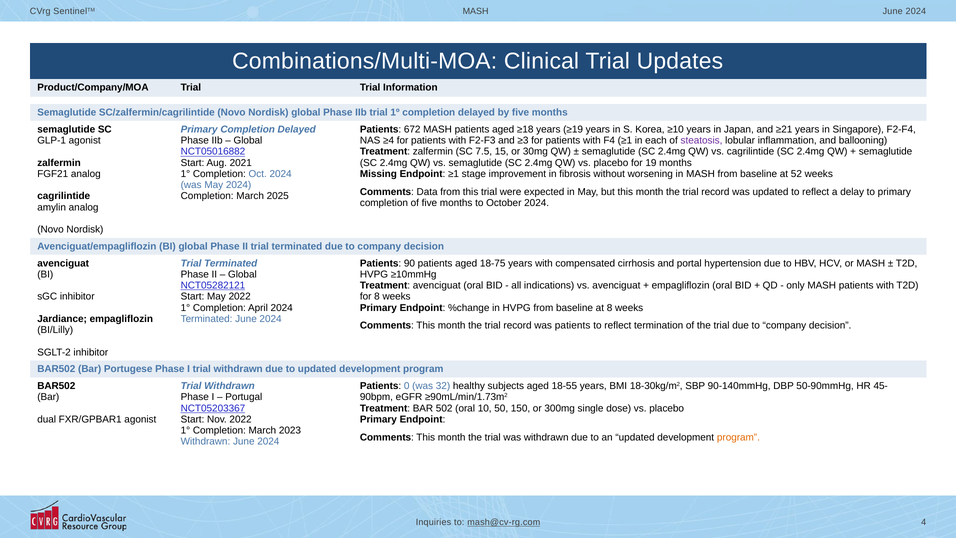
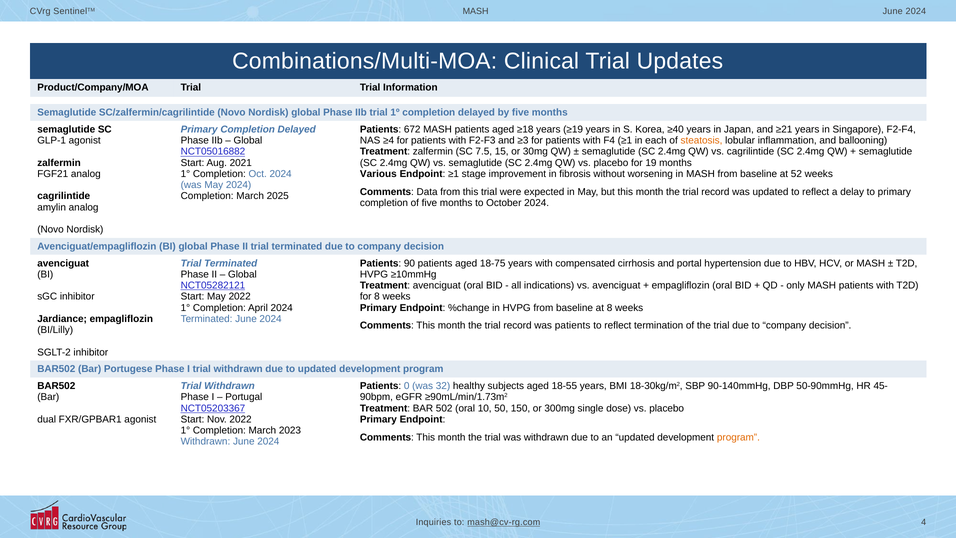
≥10: ≥10 -> ≥40
steatosis colour: purple -> orange
Missing: Missing -> Various
